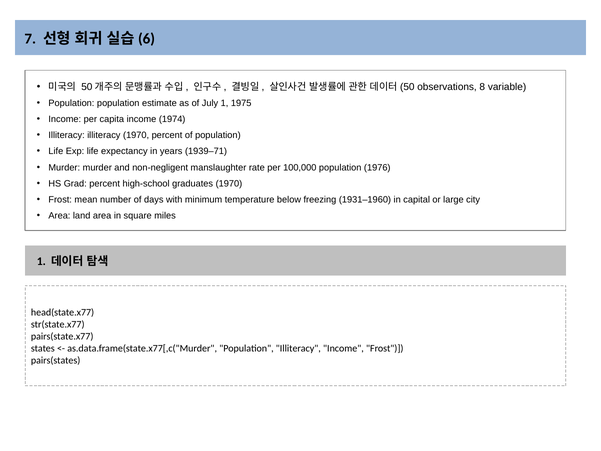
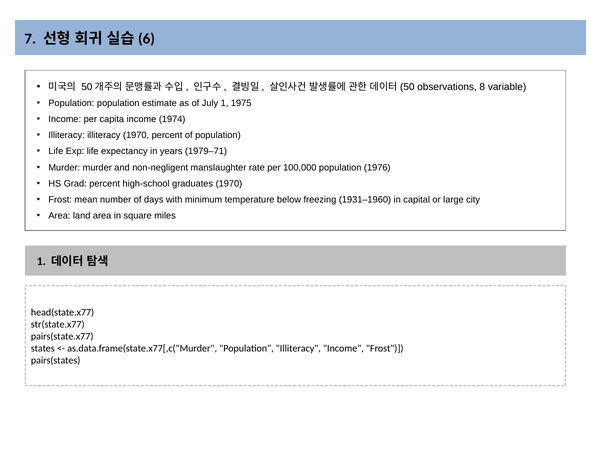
1939–71: 1939–71 -> 1979–71
